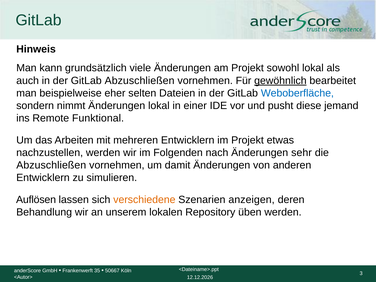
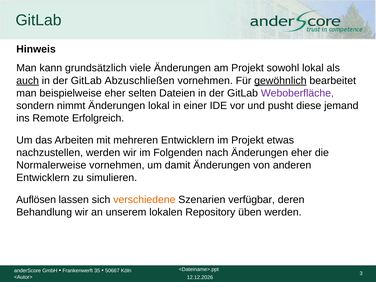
auch underline: none -> present
Weboberfläche colour: blue -> purple
Funktional: Funktional -> Erfolgreich
Änderungen sehr: sehr -> eher
Abzuschließen at (51, 165): Abzuschließen -> Normalerweise
anzeigen: anzeigen -> verfügbar
